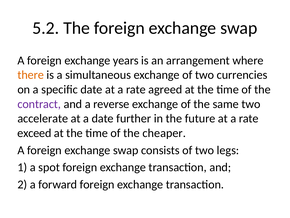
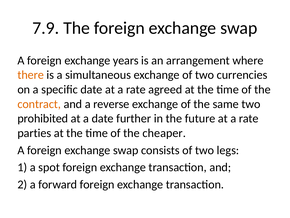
5.2: 5.2 -> 7.9
contract colour: purple -> orange
accelerate: accelerate -> prohibited
exceed: exceed -> parties
